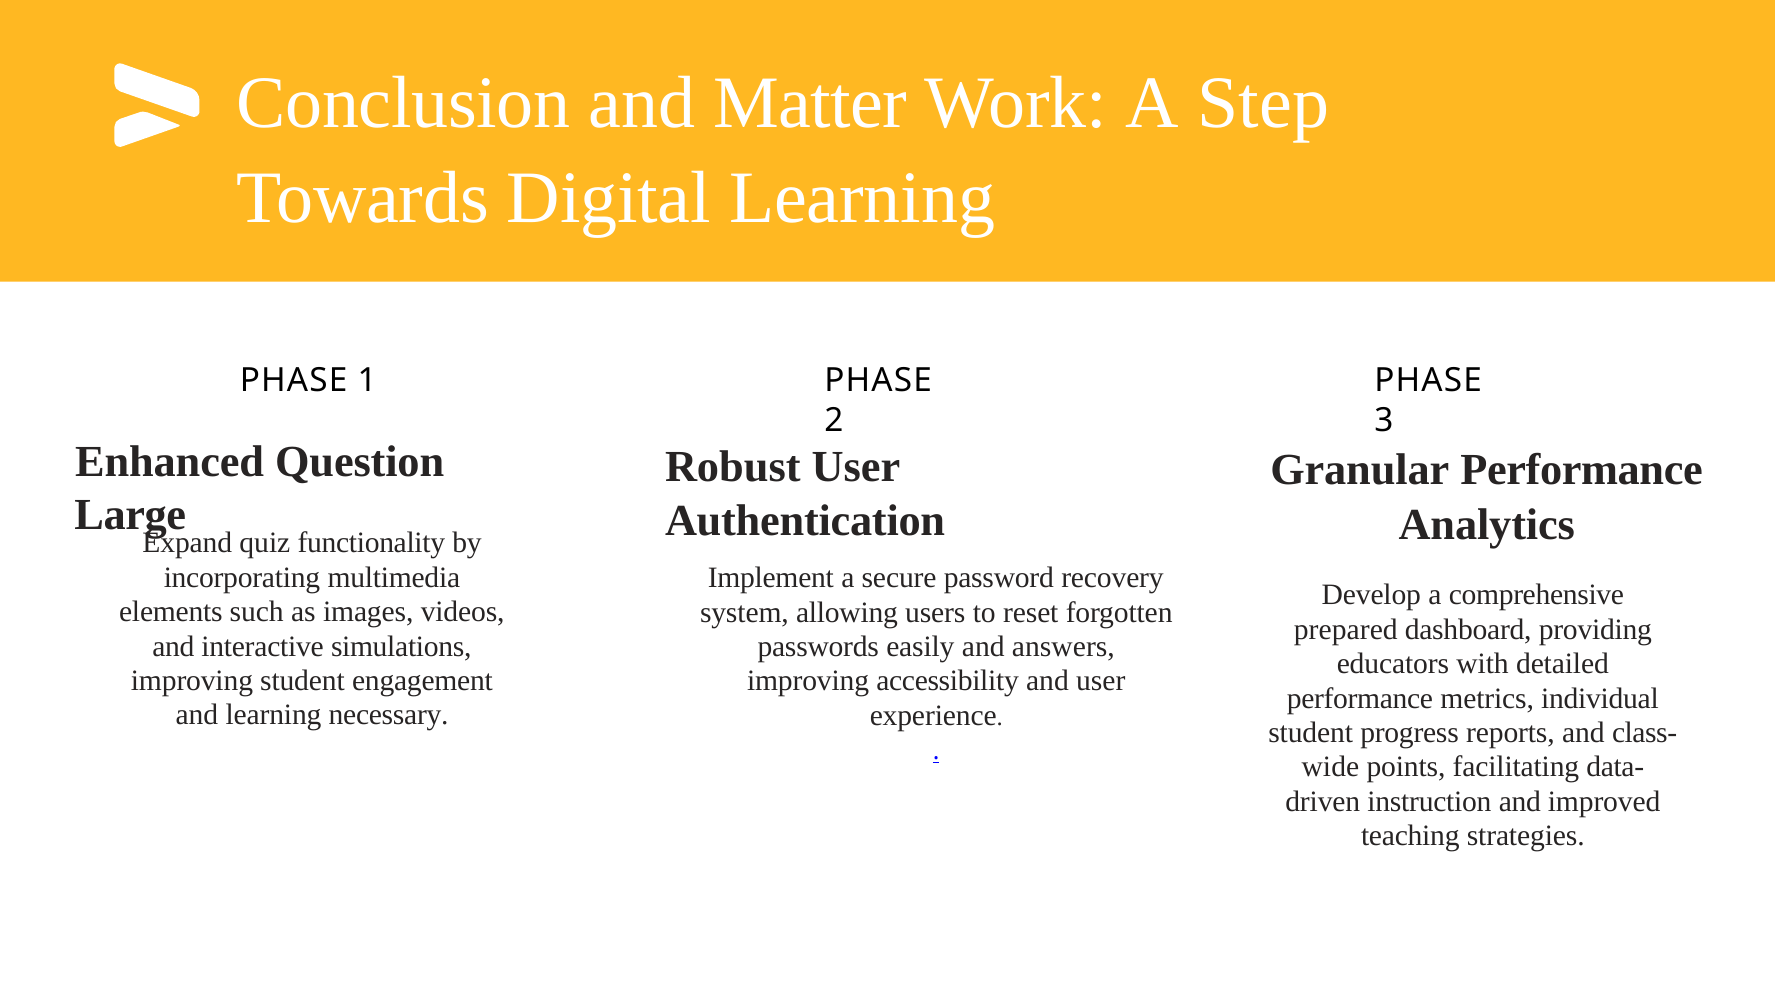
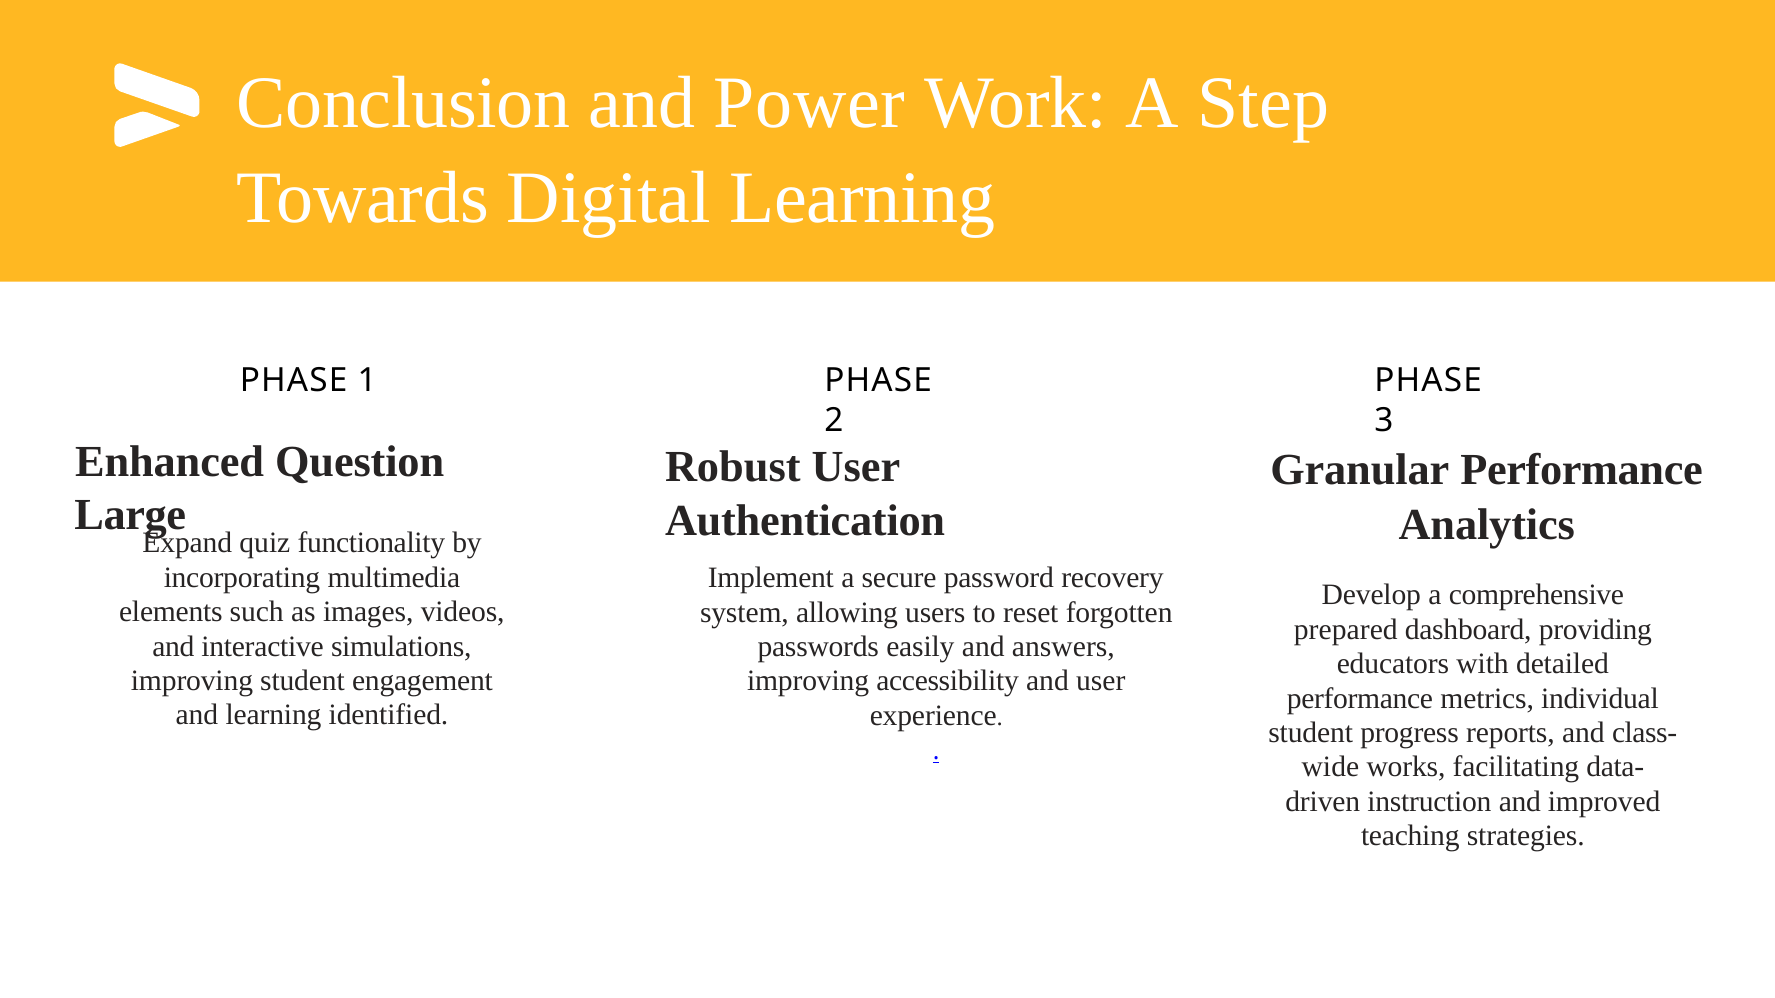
Matter: Matter -> Power
necessary: necessary -> identified
points: points -> works
